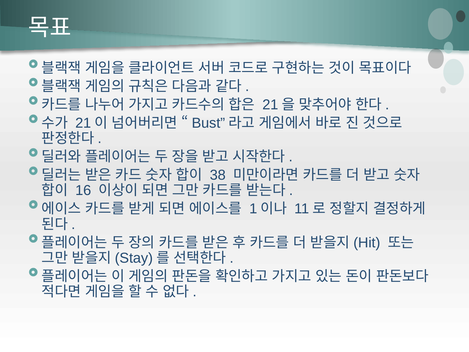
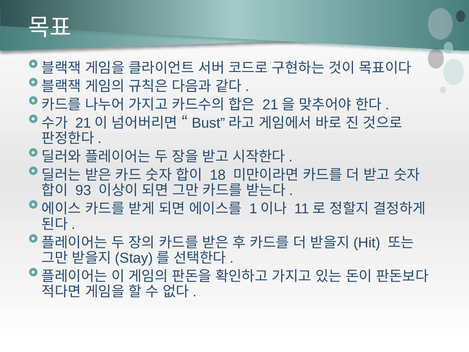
38: 38 -> 18
16: 16 -> 93
